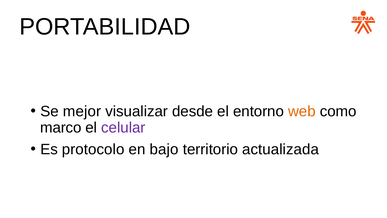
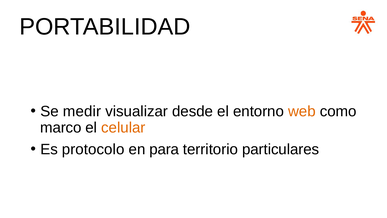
mejor: mejor -> medir
celular colour: purple -> orange
bajo: bajo -> para
actualizada: actualizada -> particulares
